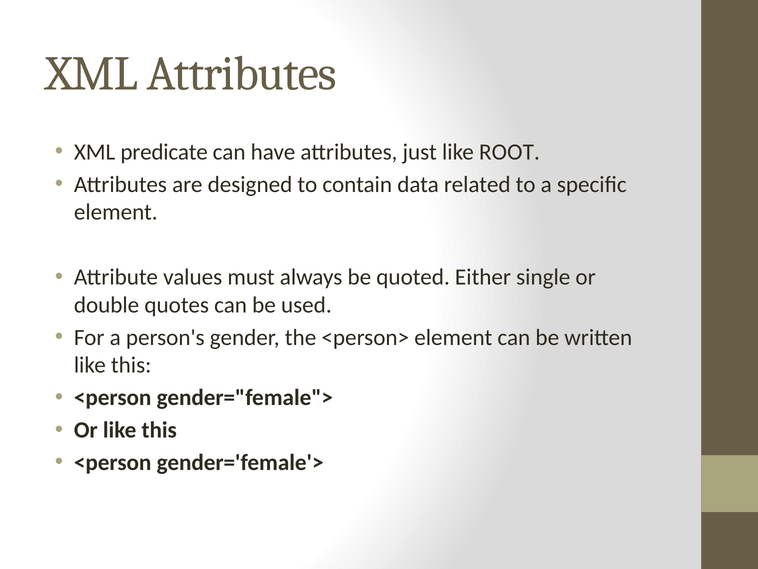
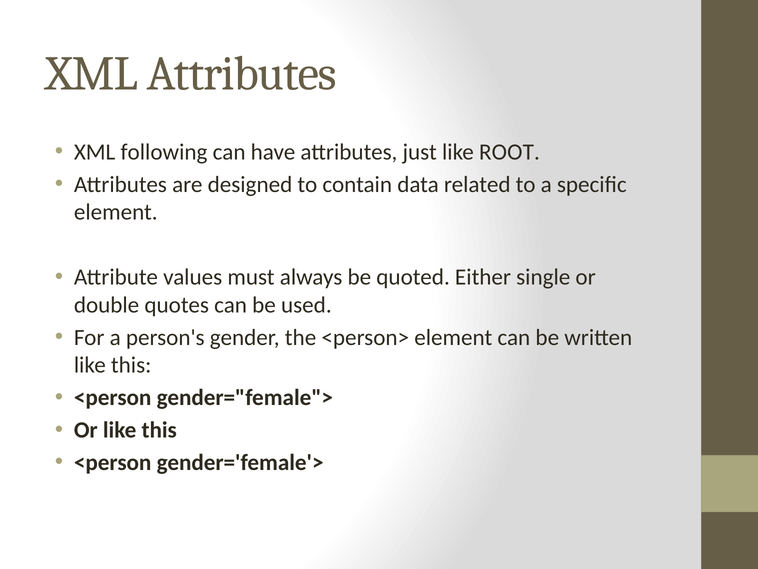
predicate: predicate -> following
